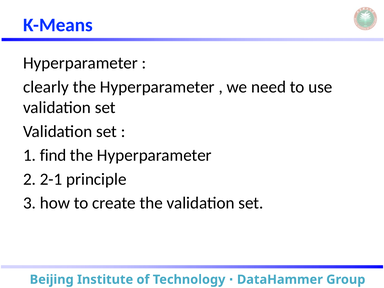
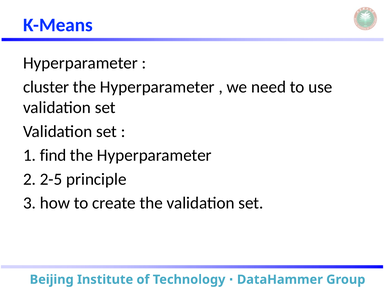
clearly: clearly -> cluster
2-1: 2-1 -> 2-5
